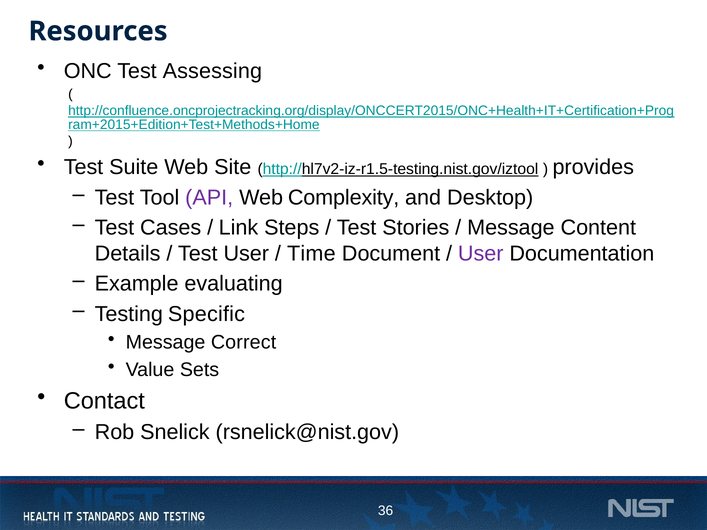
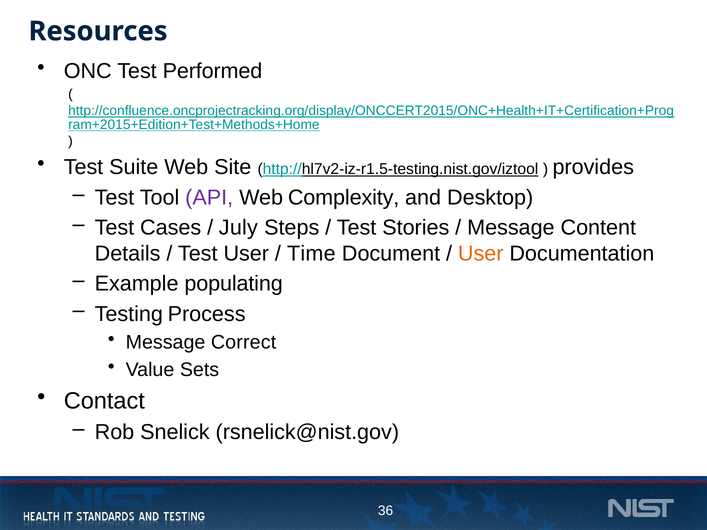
Assessing: Assessing -> Performed
Link: Link -> July
User at (481, 254) colour: purple -> orange
evaluating: evaluating -> populating
Specific: Specific -> Process
